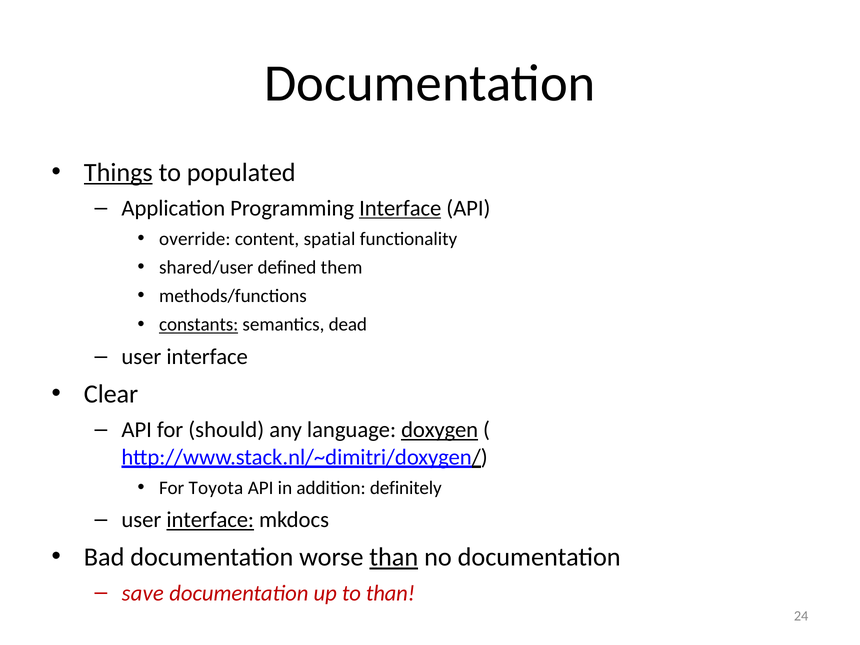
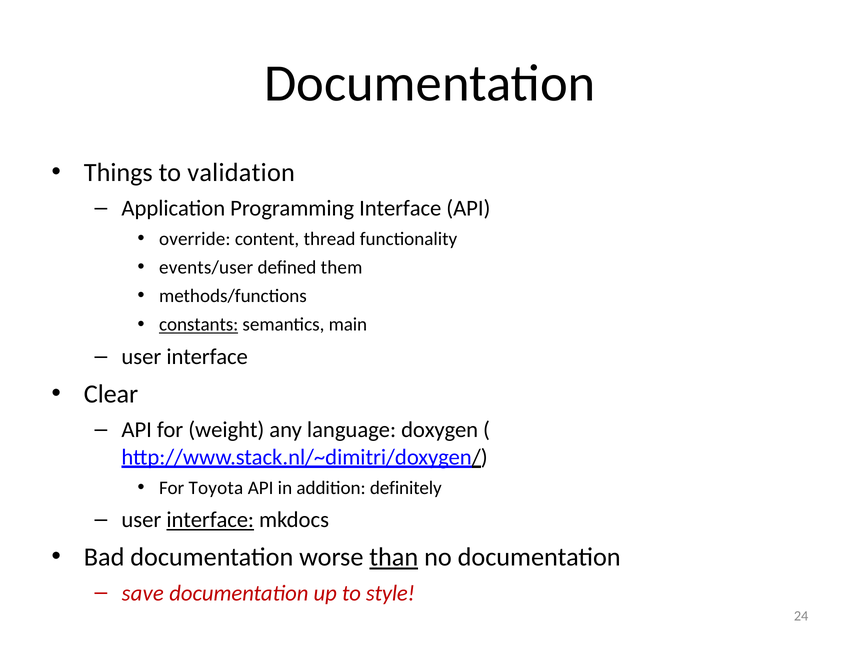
Things underline: present -> none
populated: populated -> validation
Interface at (400, 208) underline: present -> none
spatial: spatial -> thread
shared/user: shared/user -> events/user
dead: dead -> main
should: should -> weight
doxygen underline: present -> none
to than: than -> style
